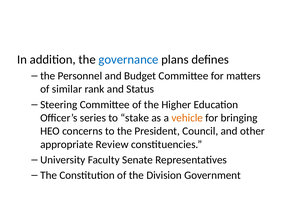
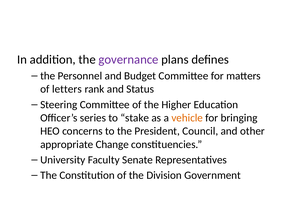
governance colour: blue -> purple
similar: similar -> letters
Review: Review -> Change
